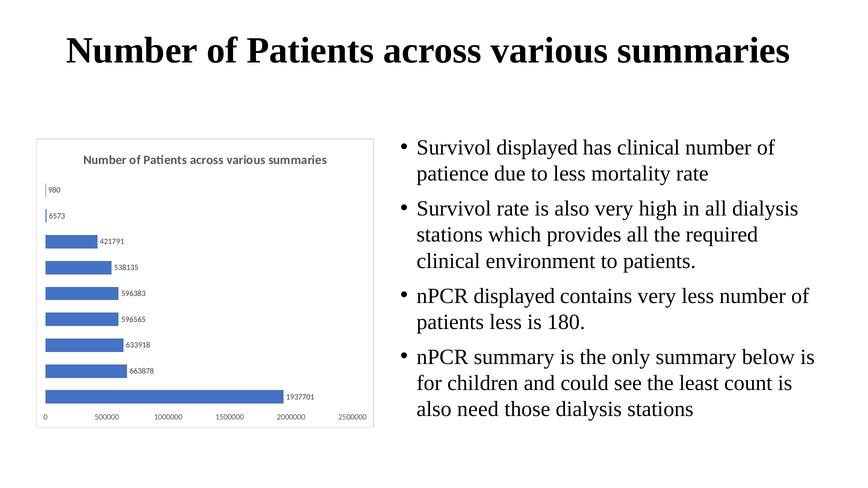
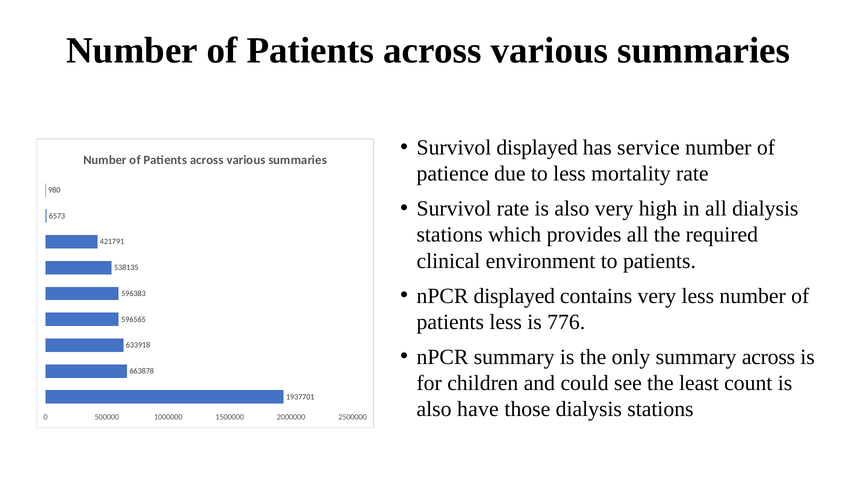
has clinical: clinical -> service
180: 180 -> 776
summary below: below -> across
need: need -> have
